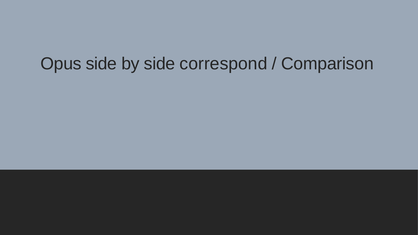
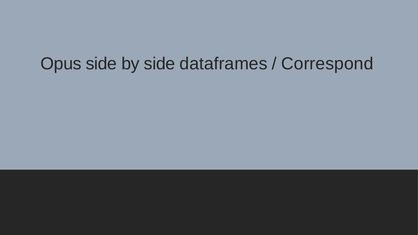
correspond: correspond -> dataframes
Comparison: Comparison -> Correspond
